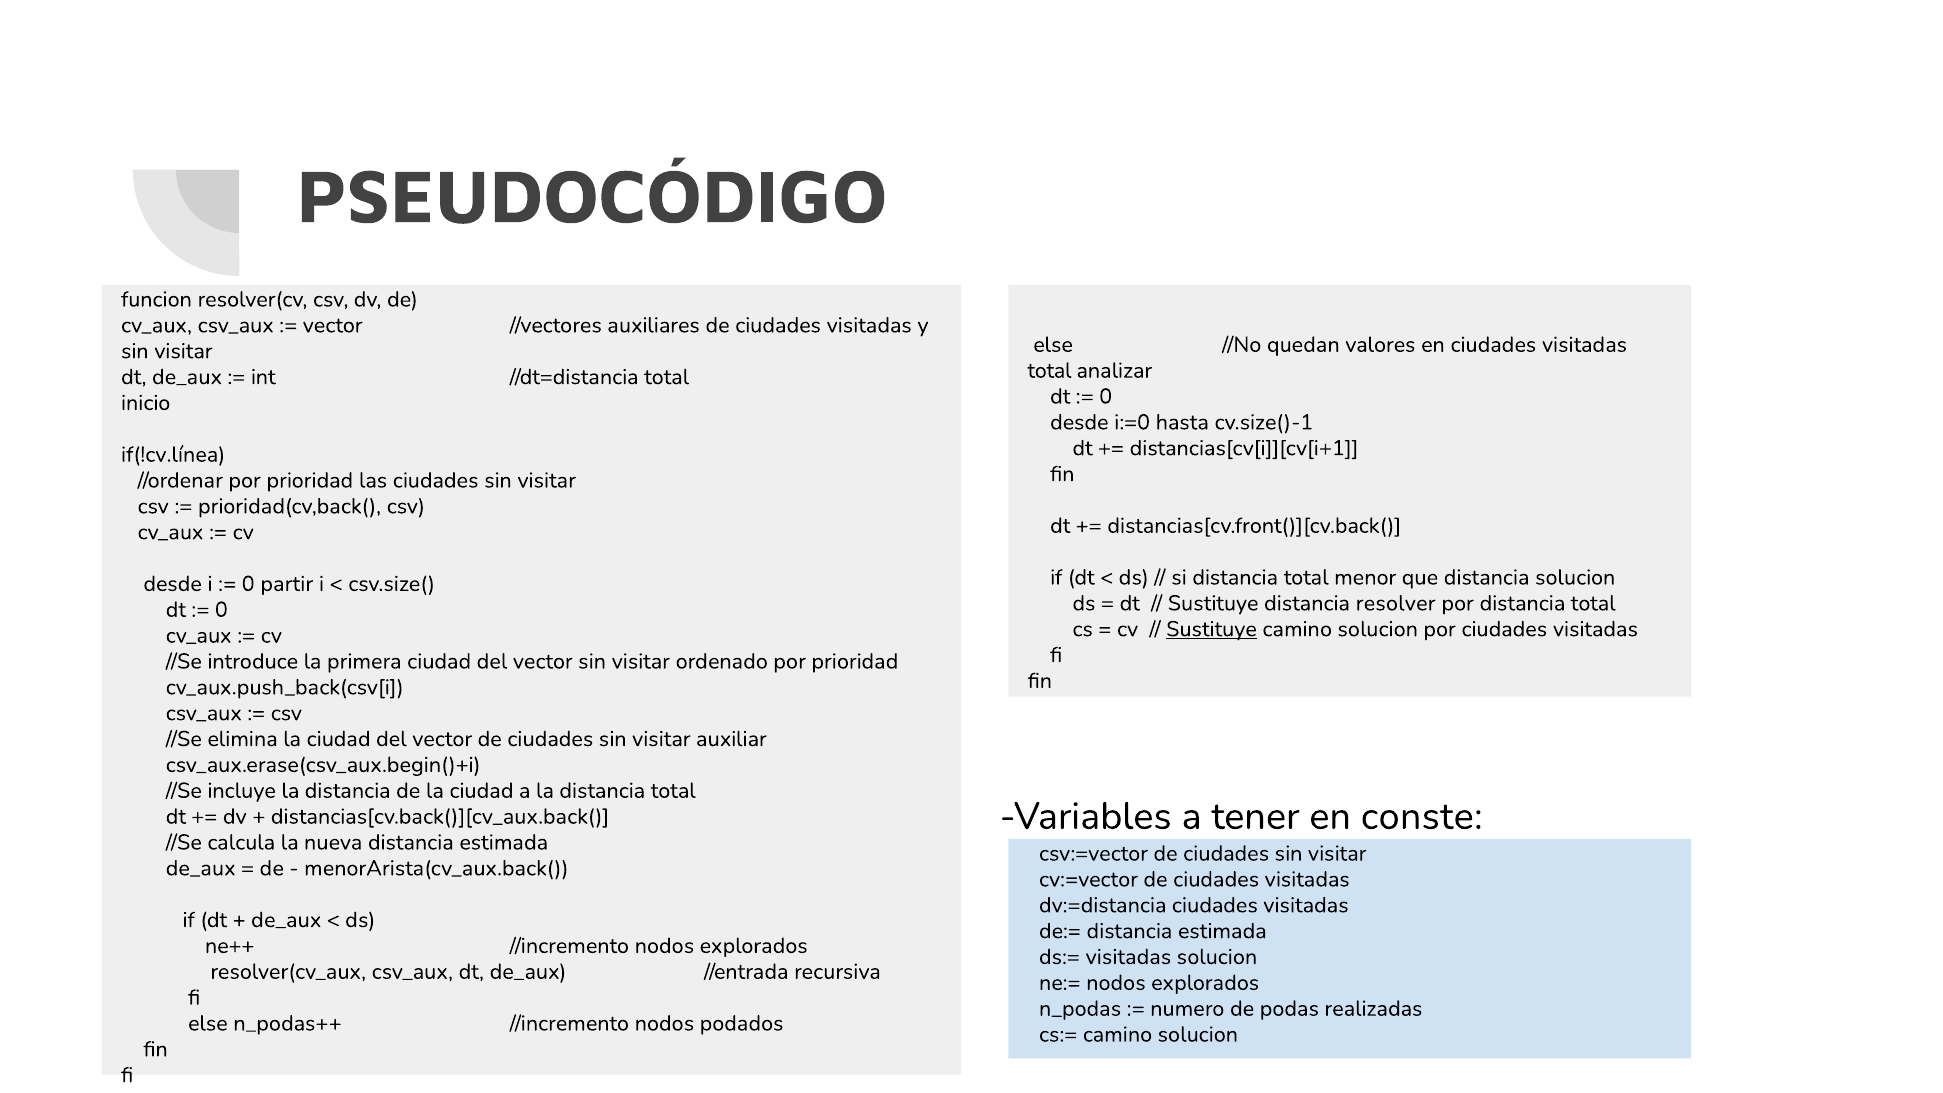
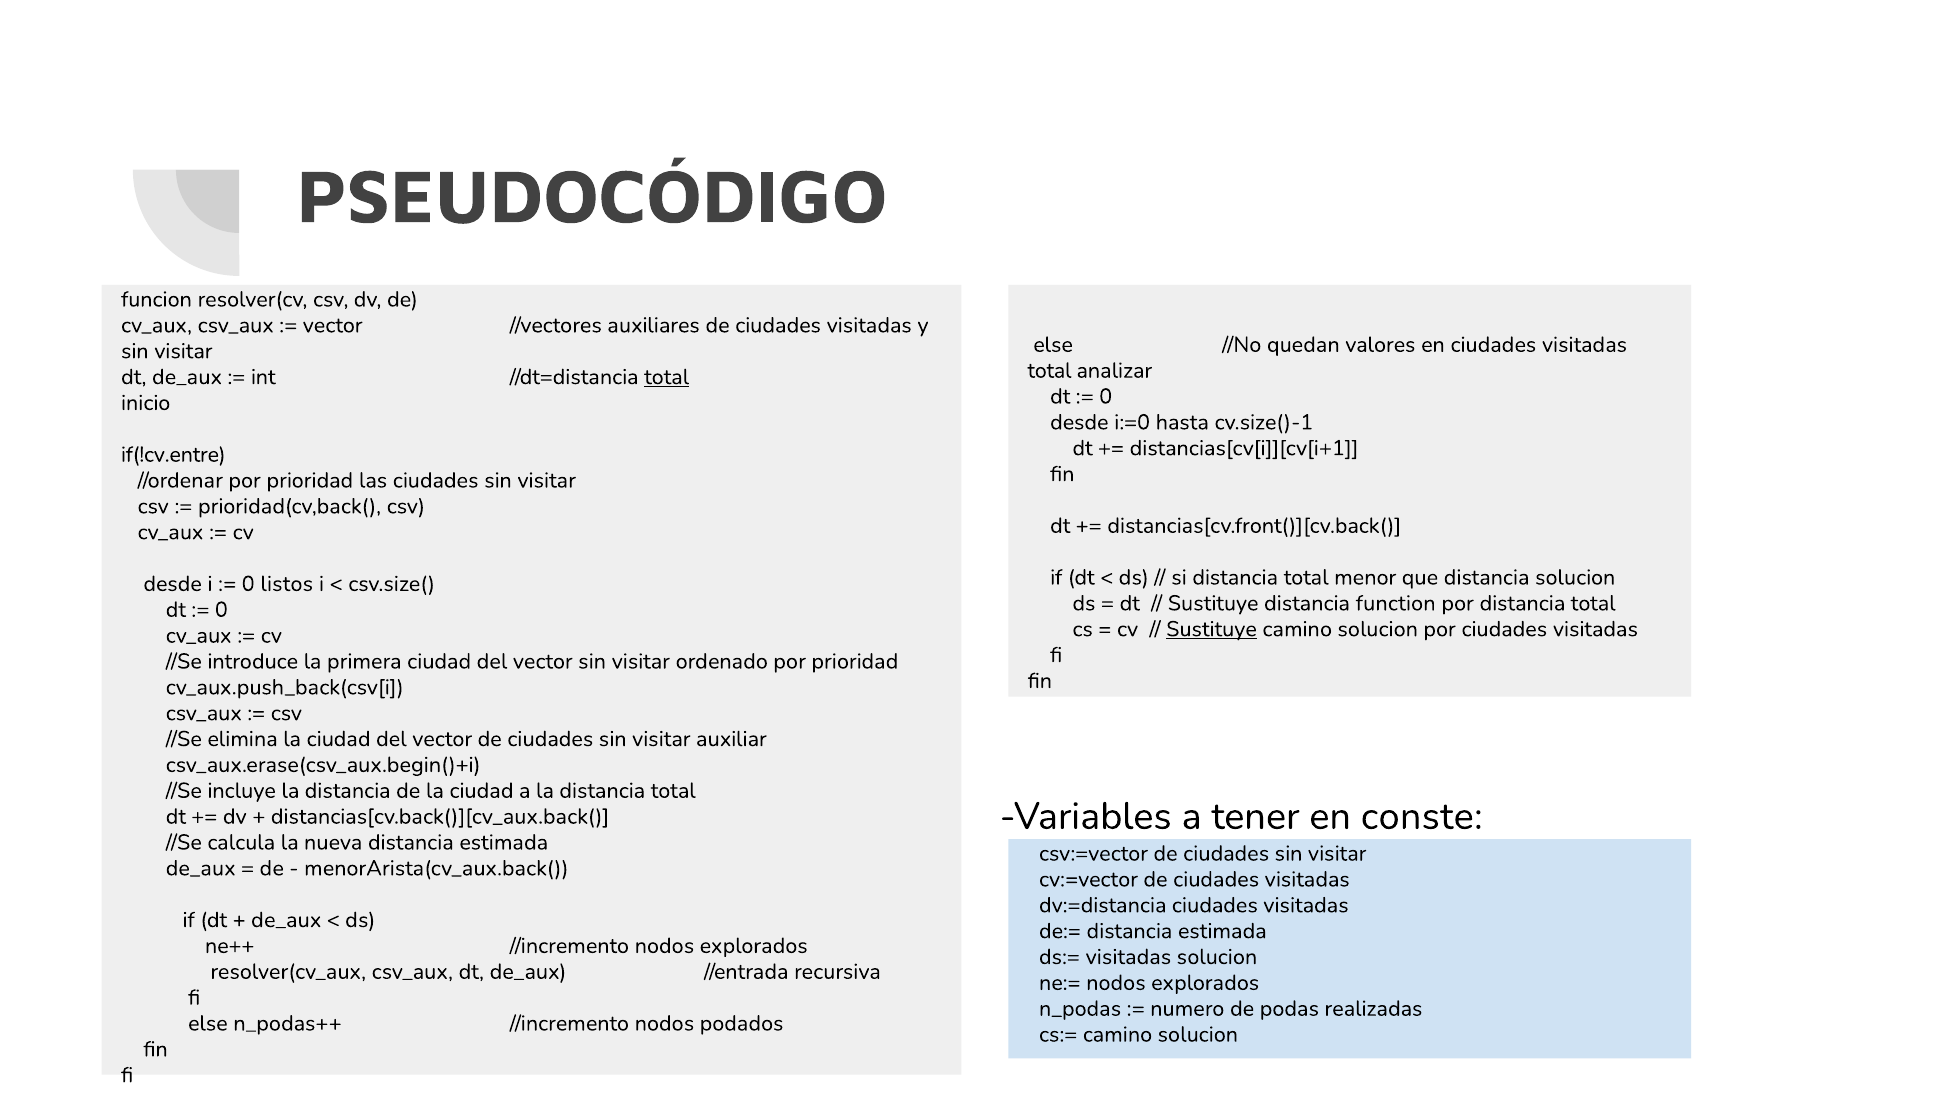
total at (667, 377) underline: none -> present
if(!cv.línea: if(!cv.línea -> if(!cv.entre
partir: partir -> listos
resolver: resolver -> function
